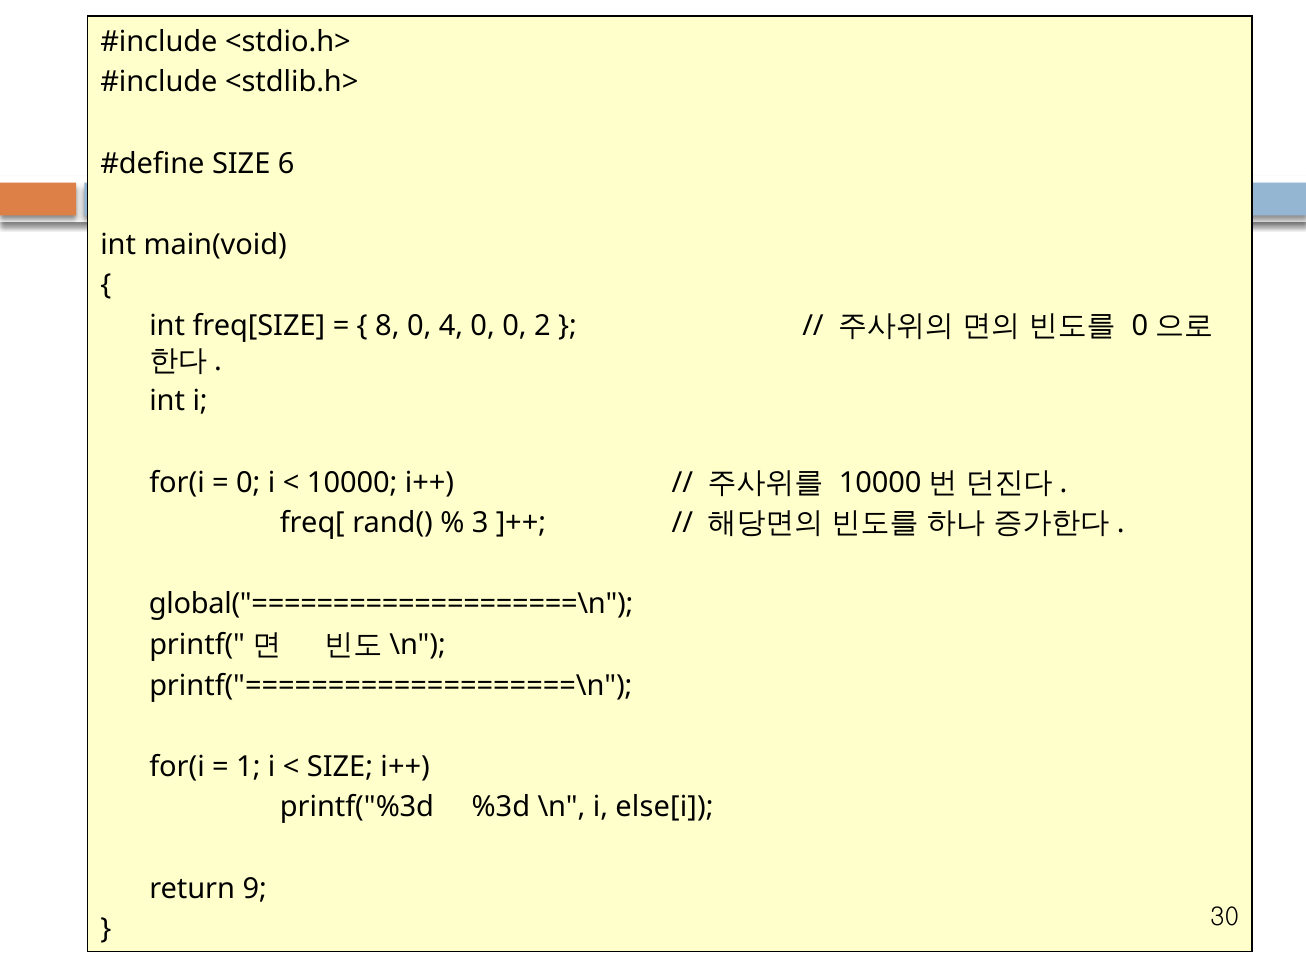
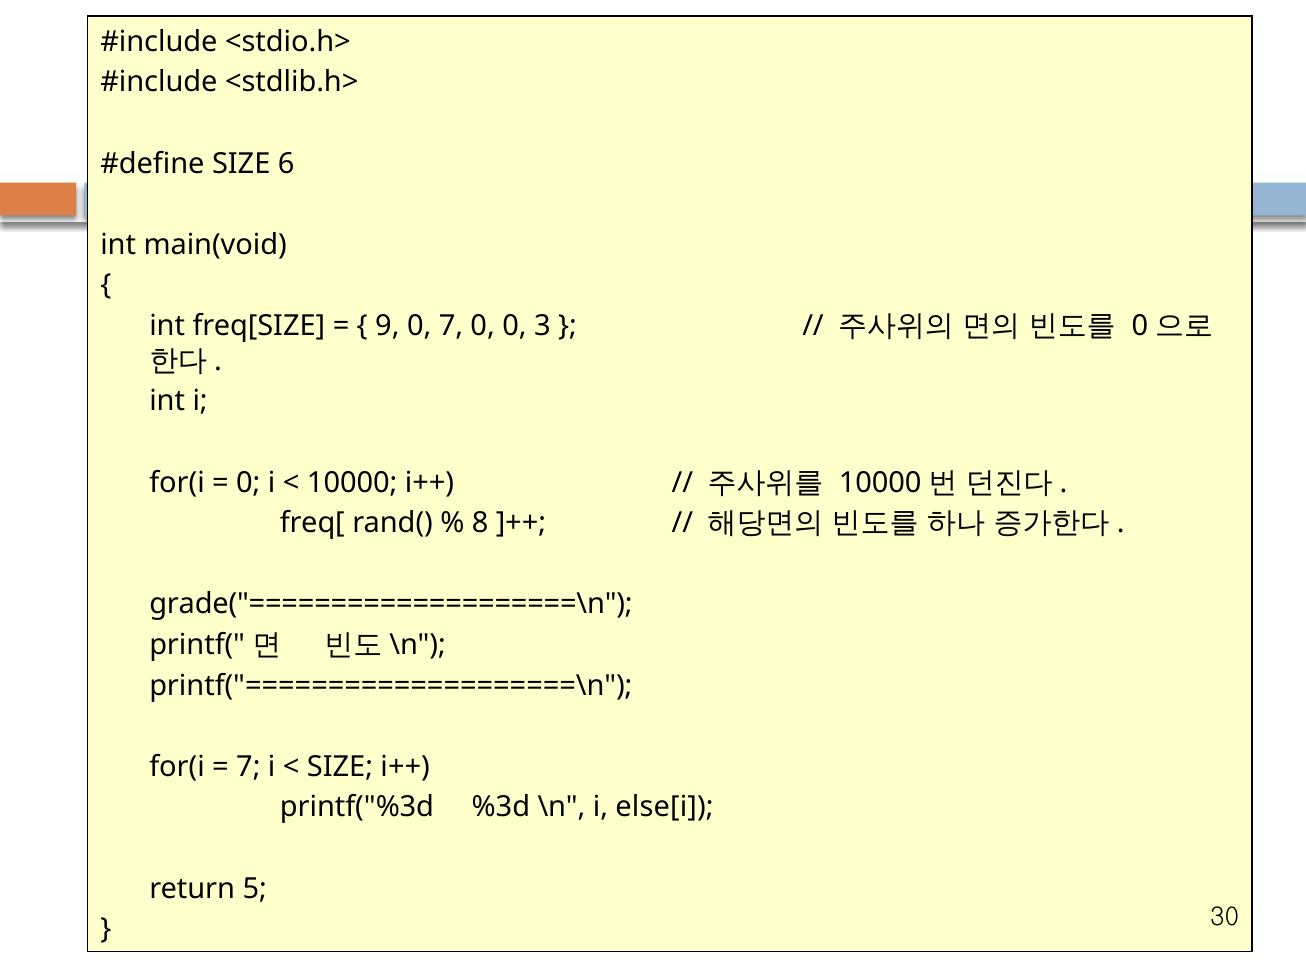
8: 8 -> 9
0 4: 4 -> 7
2: 2 -> 3
3: 3 -> 8
global("====================\n: global("====================\n -> grade("====================\n
1 at (248, 767): 1 -> 7
9: 9 -> 5
